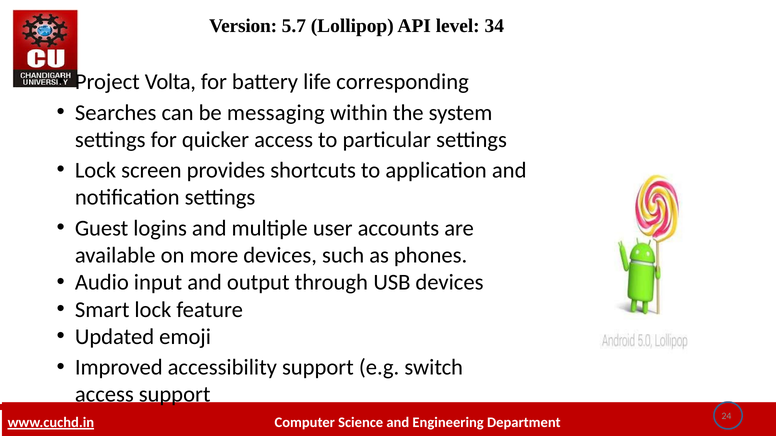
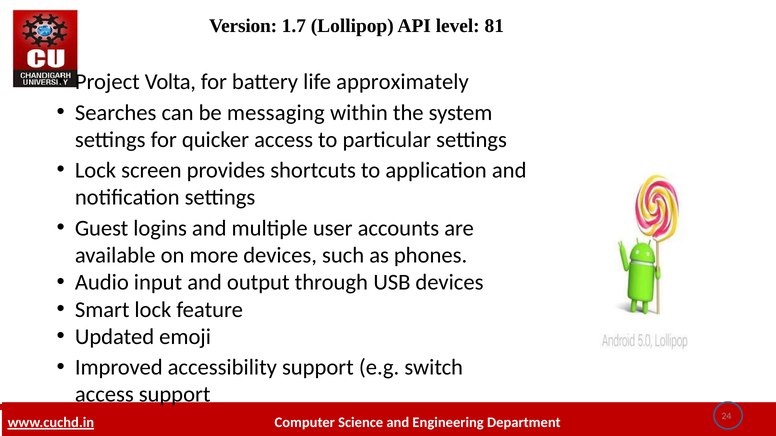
5.7: 5.7 -> 1.7
34: 34 -> 81
corresponding: corresponding -> approximately
